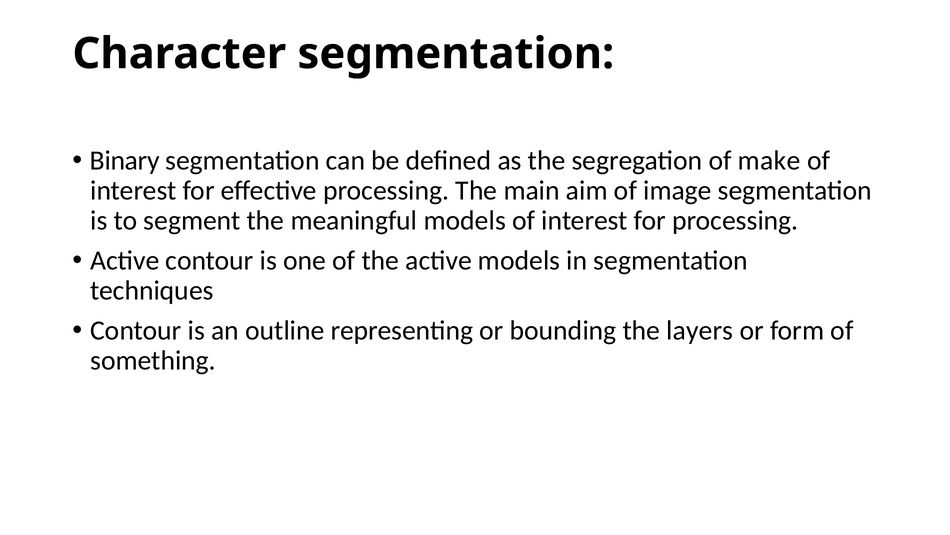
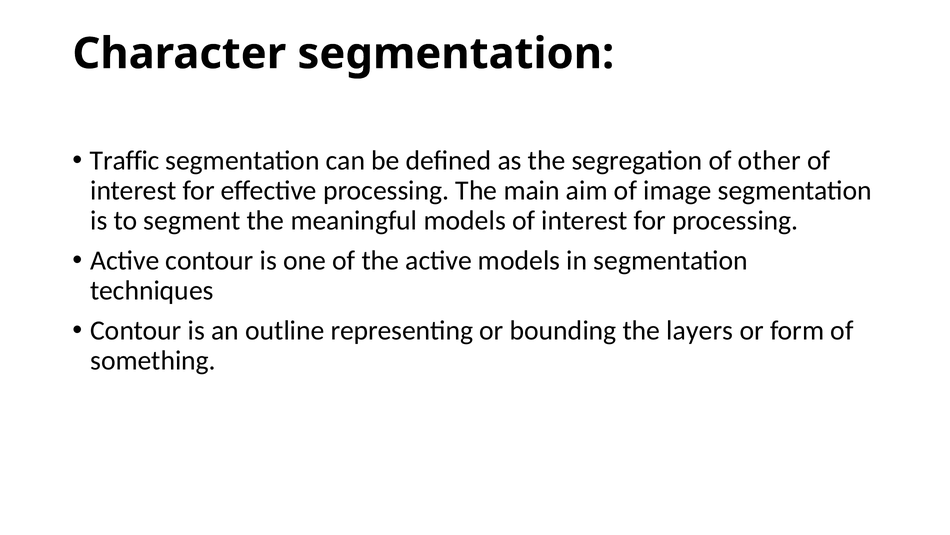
Binary: Binary -> Traffic
make: make -> other
